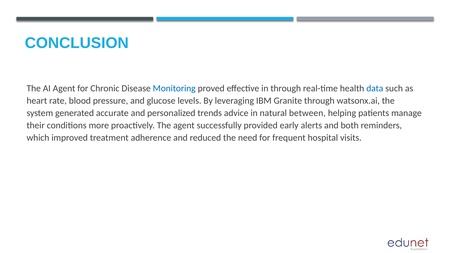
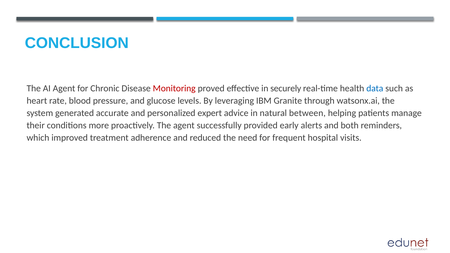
Monitoring colour: blue -> red
in through: through -> securely
trends: trends -> expert
